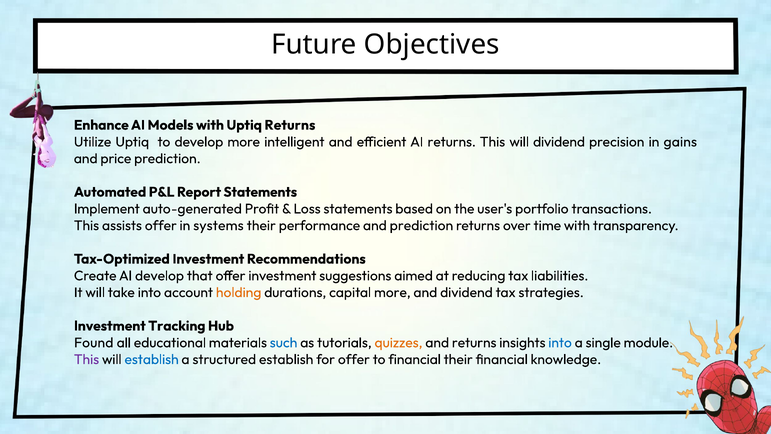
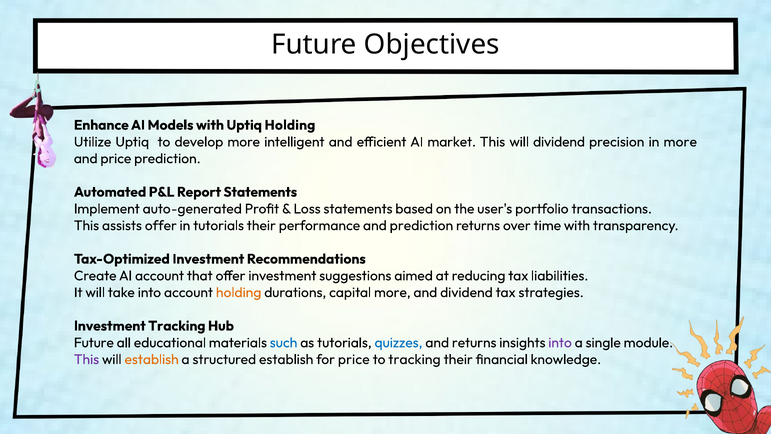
Uptiq Returns: Returns -> Holding
AI returns: returns -> market
in gains: gains -> more
in systems: systems -> tutorials
AI develop: develop -> account
Found at (94, 342): Found -> Future
quizzes colour: orange -> blue
into at (560, 342) colour: blue -> purple
establish at (152, 359) colour: blue -> orange
for offer: offer -> price
to financial: financial -> tracking
